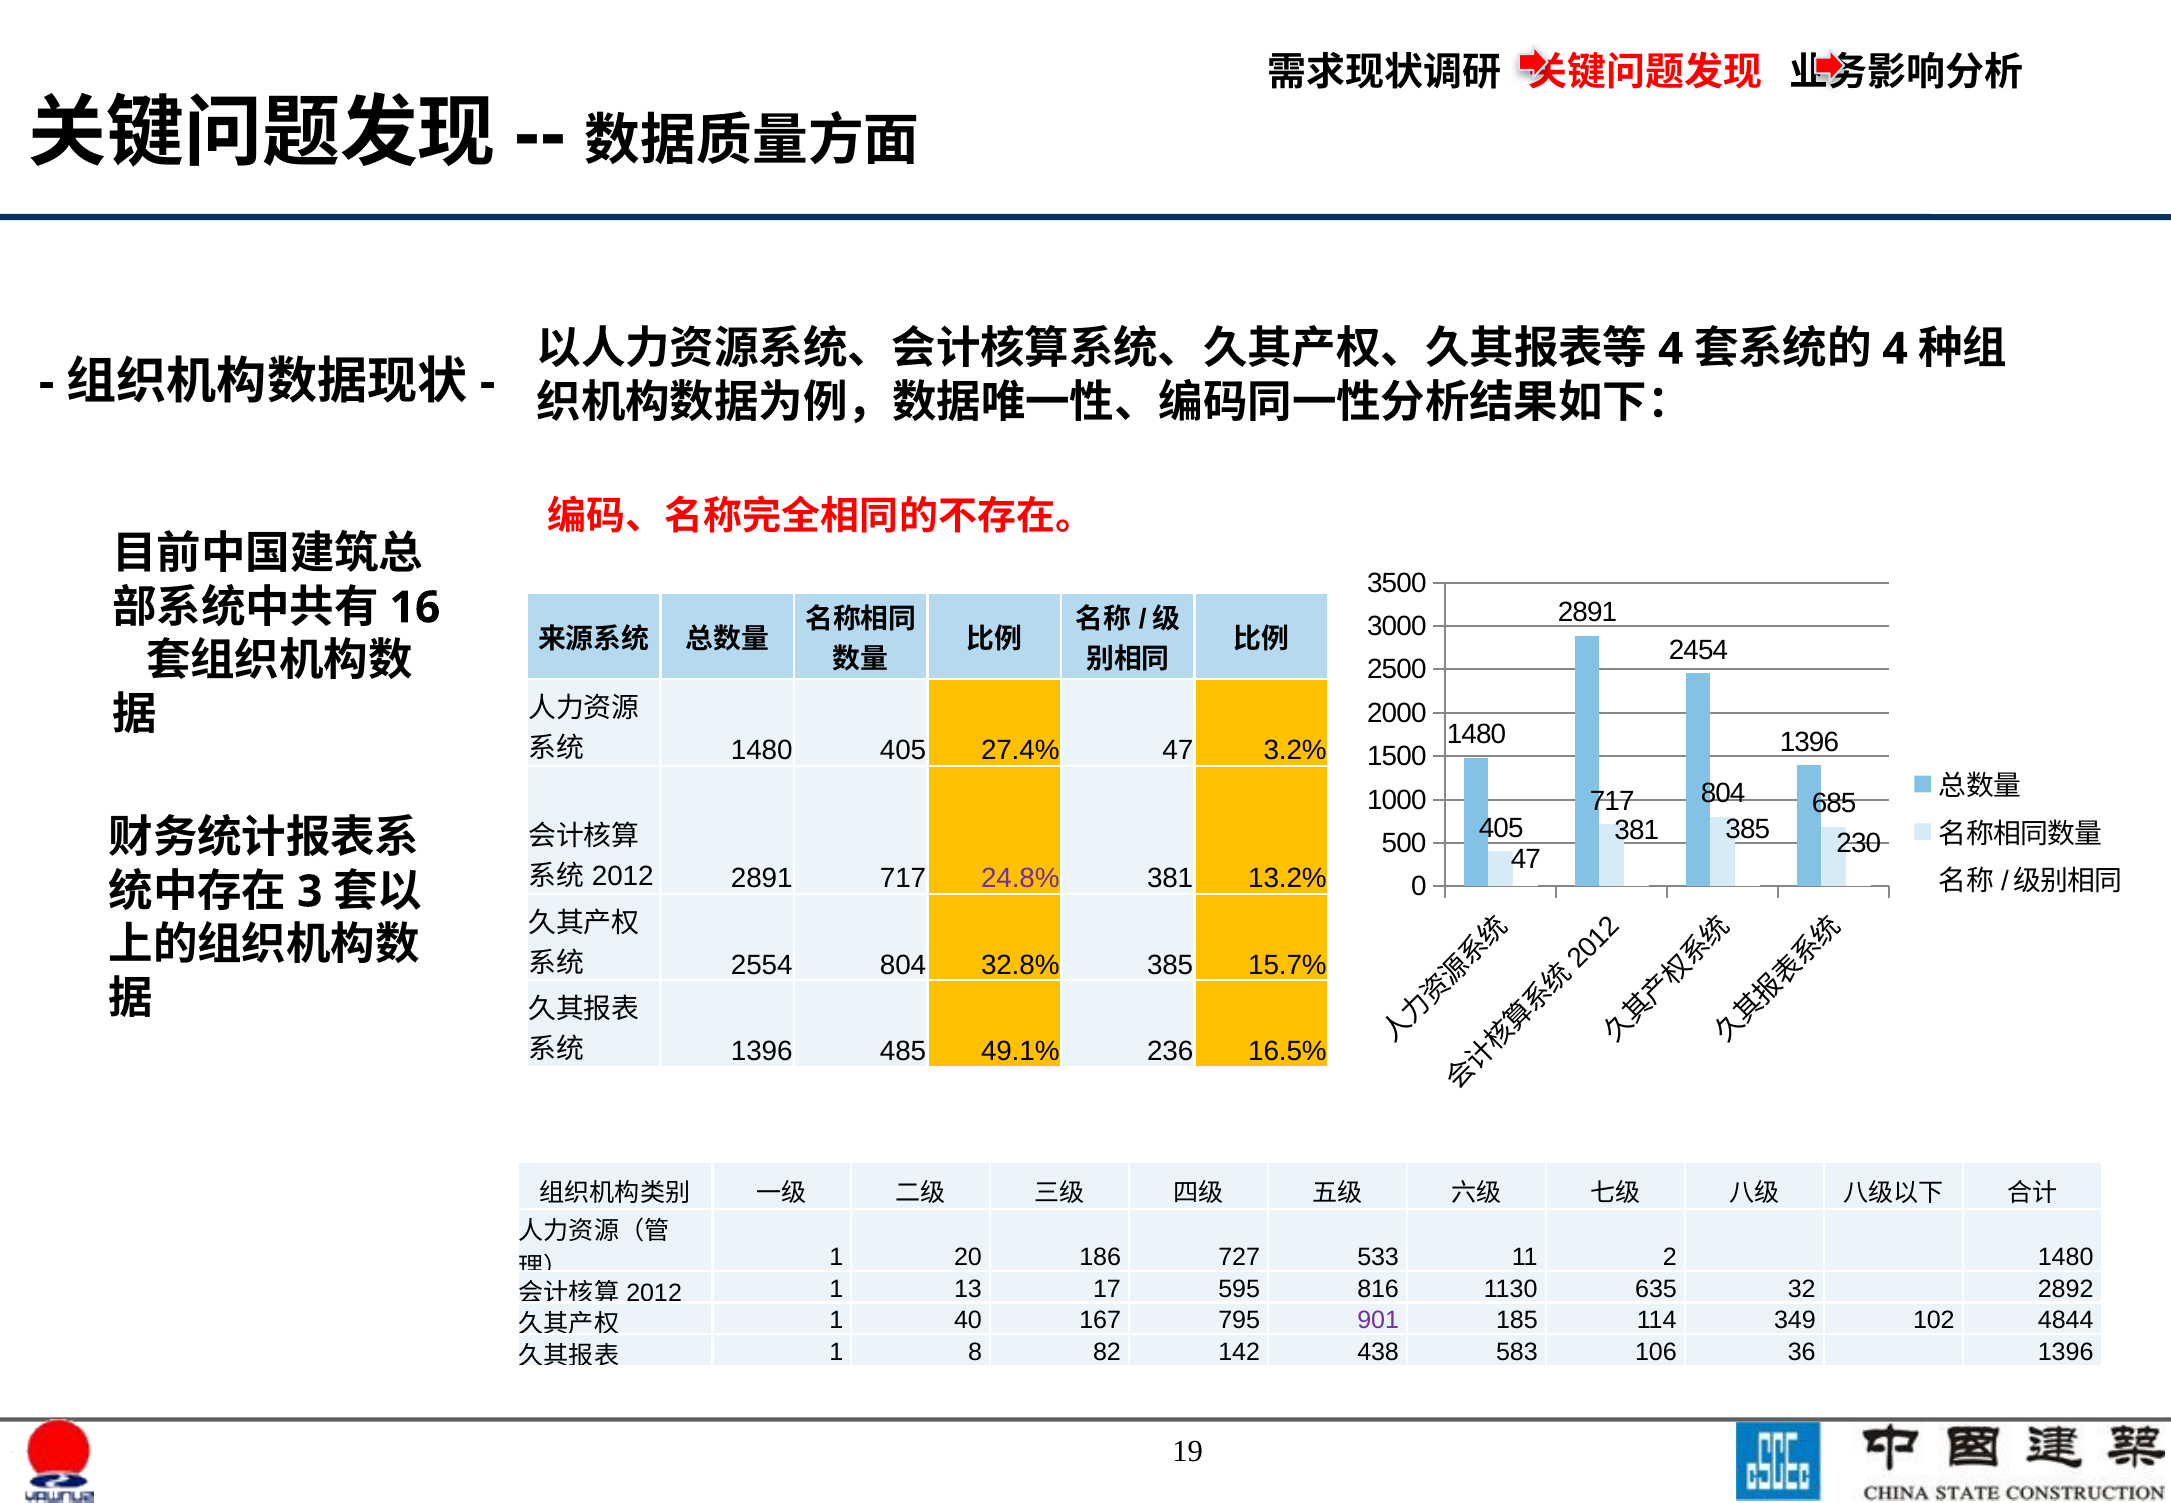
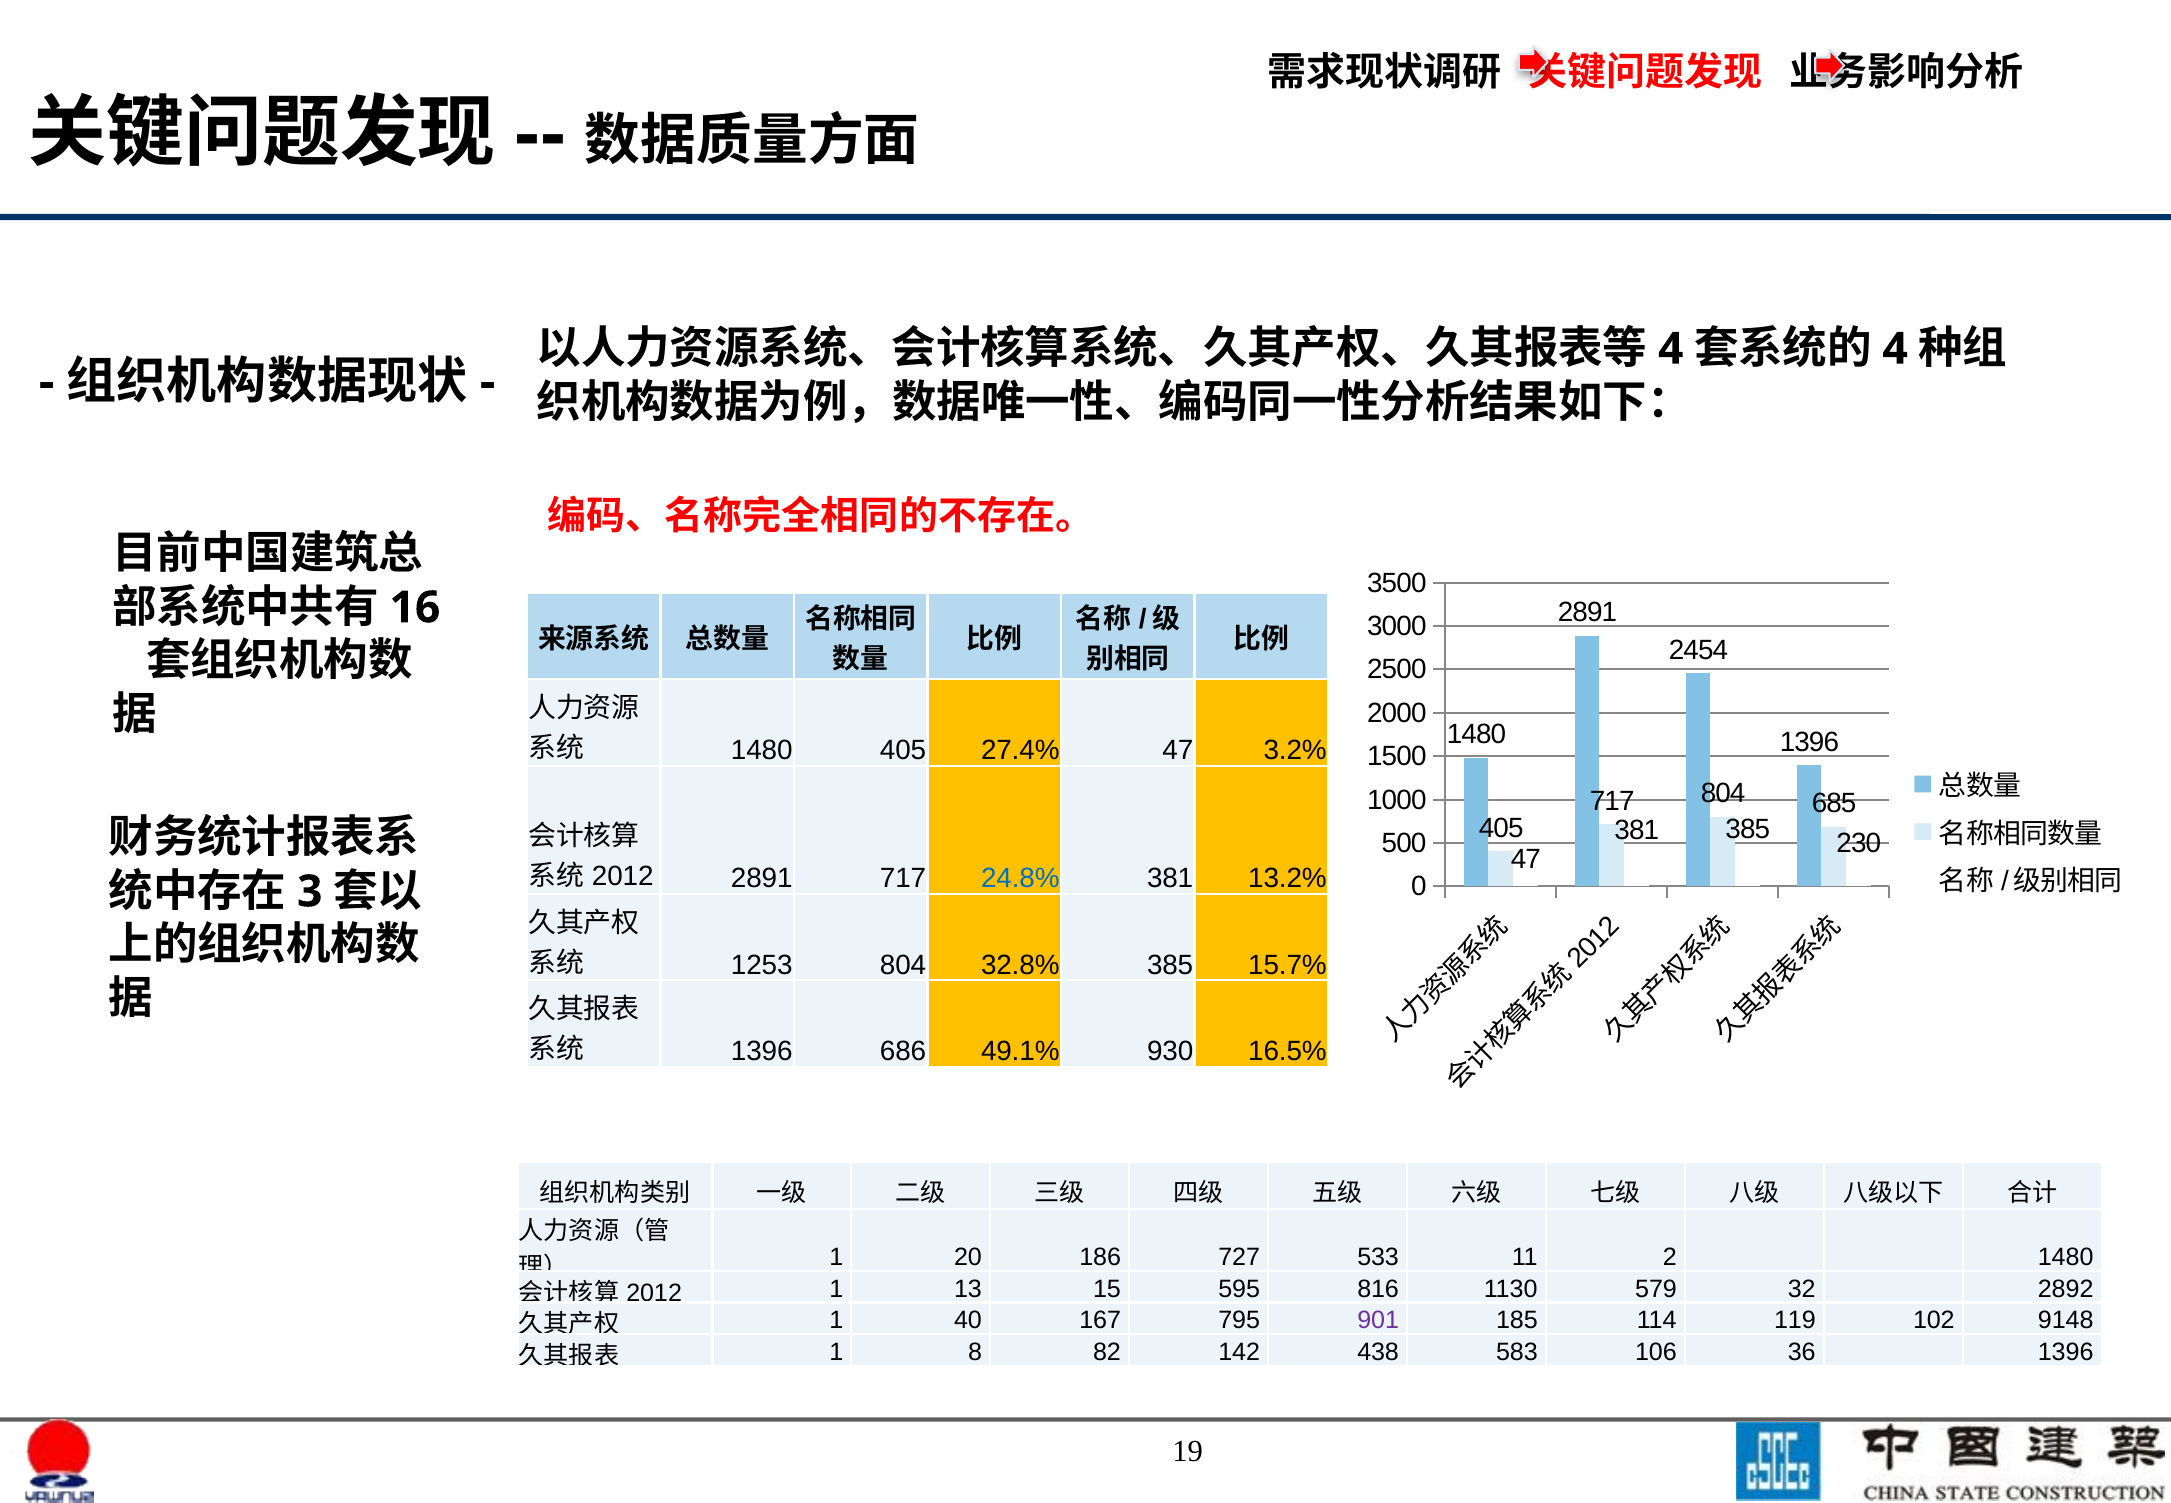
24.8% colour: purple -> blue
2554: 2554 -> 1253
485: 485 -> 686
236: 236 -> 930
17: 17 -> 15
635: 635 -> 579
349: 349 -> 119
4844: 4844 -> 9148
